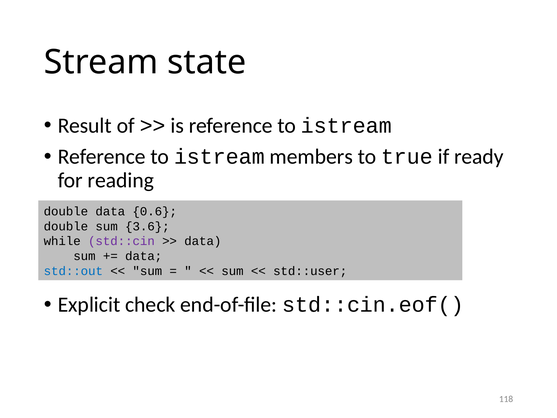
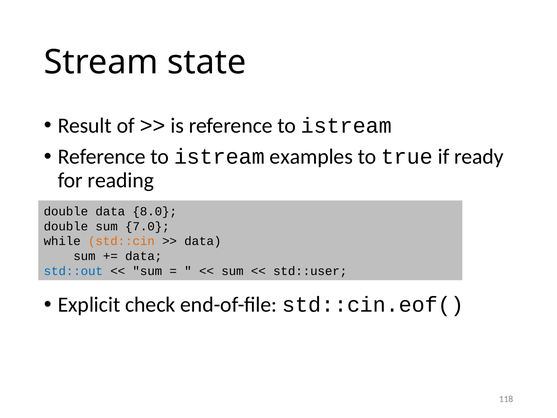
members: members -> examples
0.6: 0.6 -> 8.0
3.6: 3.6 -> 7.0
std::cin colour: purple -> orange
